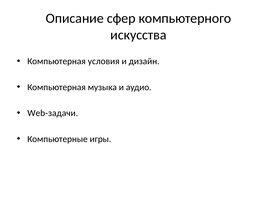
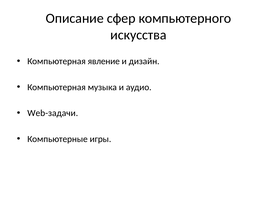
условия: условия -> явление
